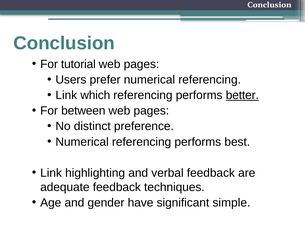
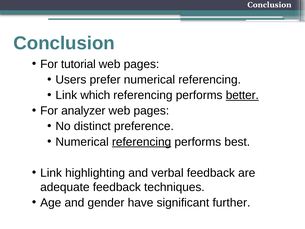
between: between -> analyzer
referencing at (142, 142) underline: none -> present
simple: simple -> further
